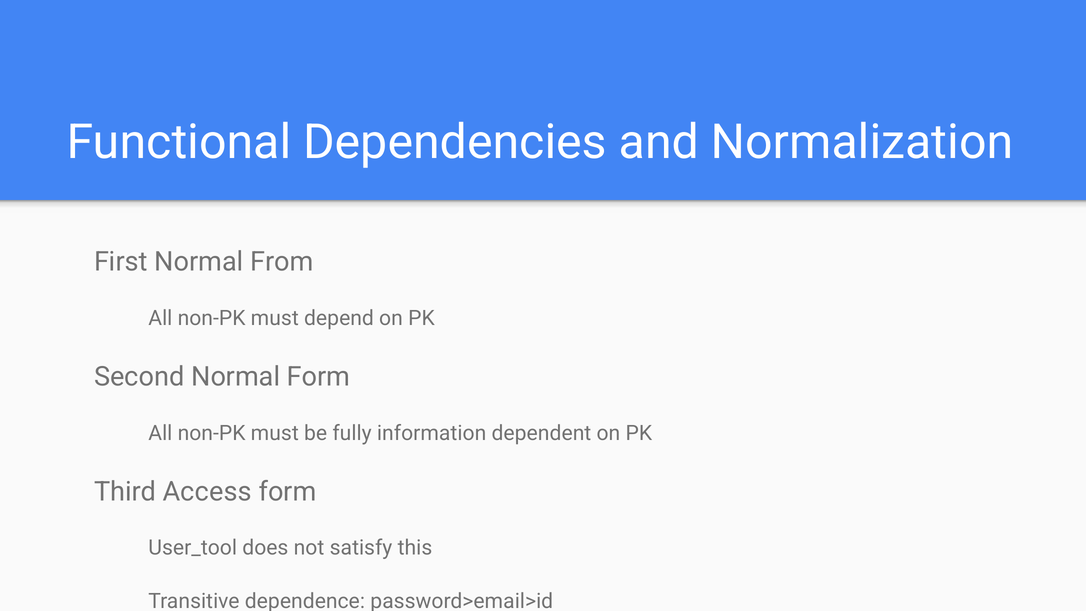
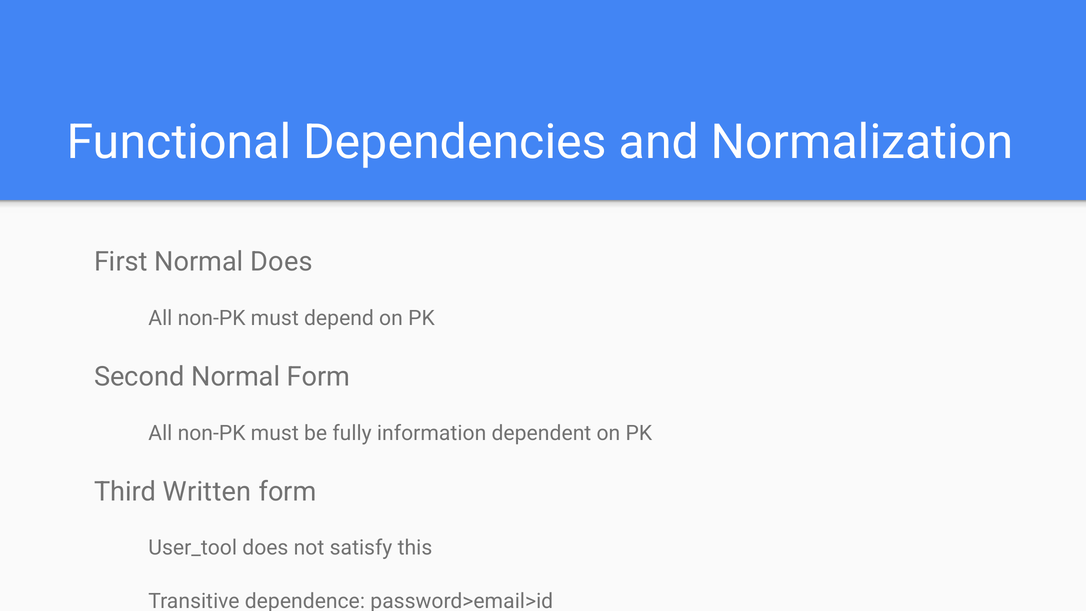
Normal From: From -> Does
Access: Access -> Written
